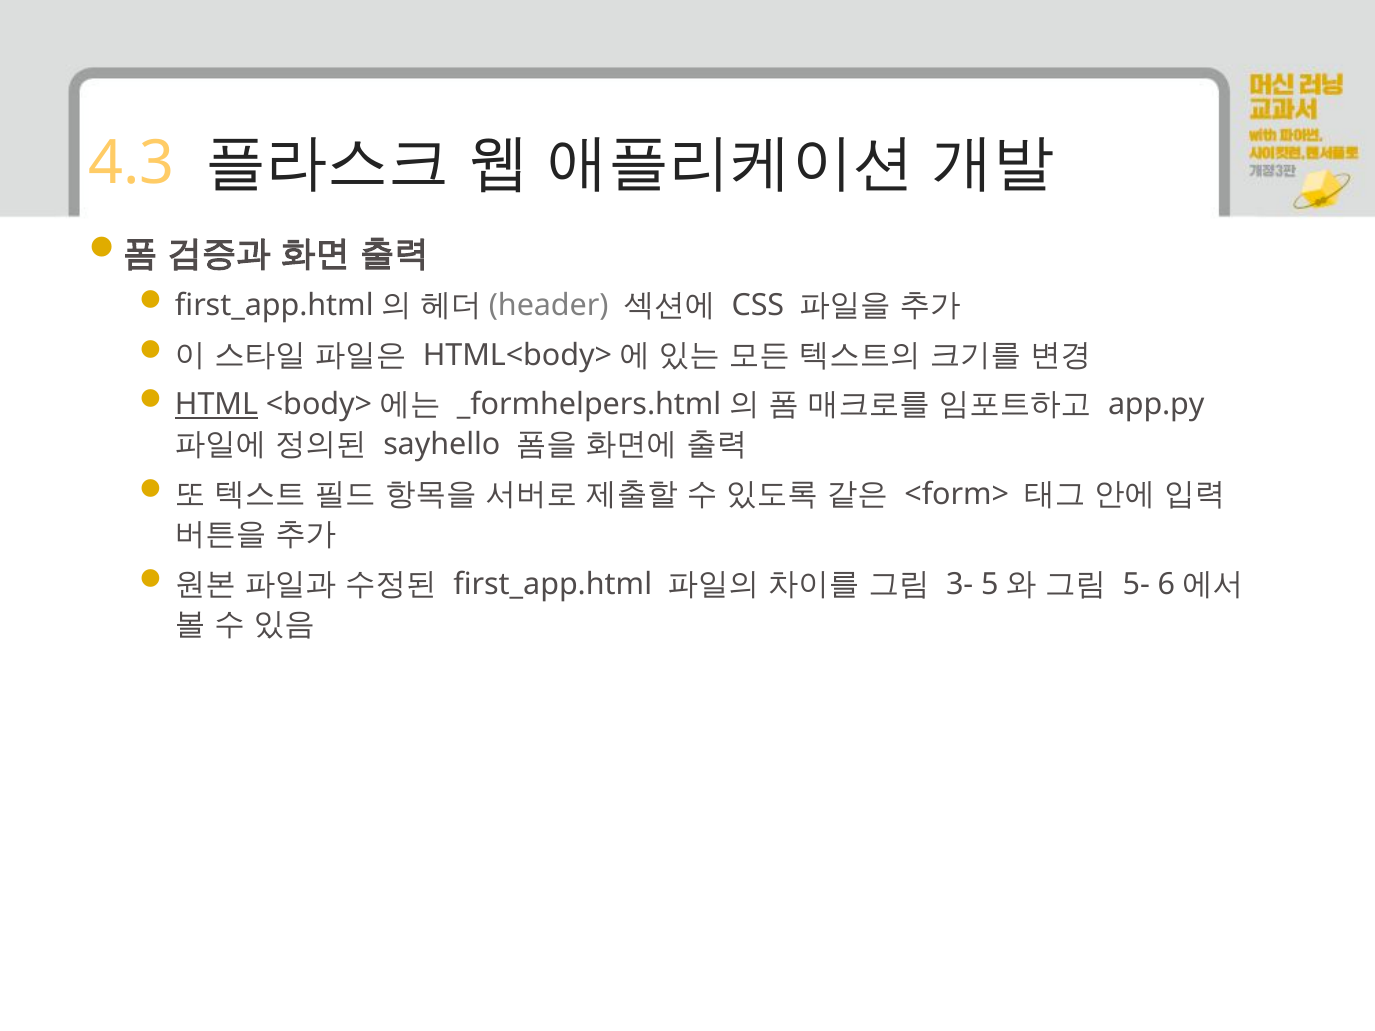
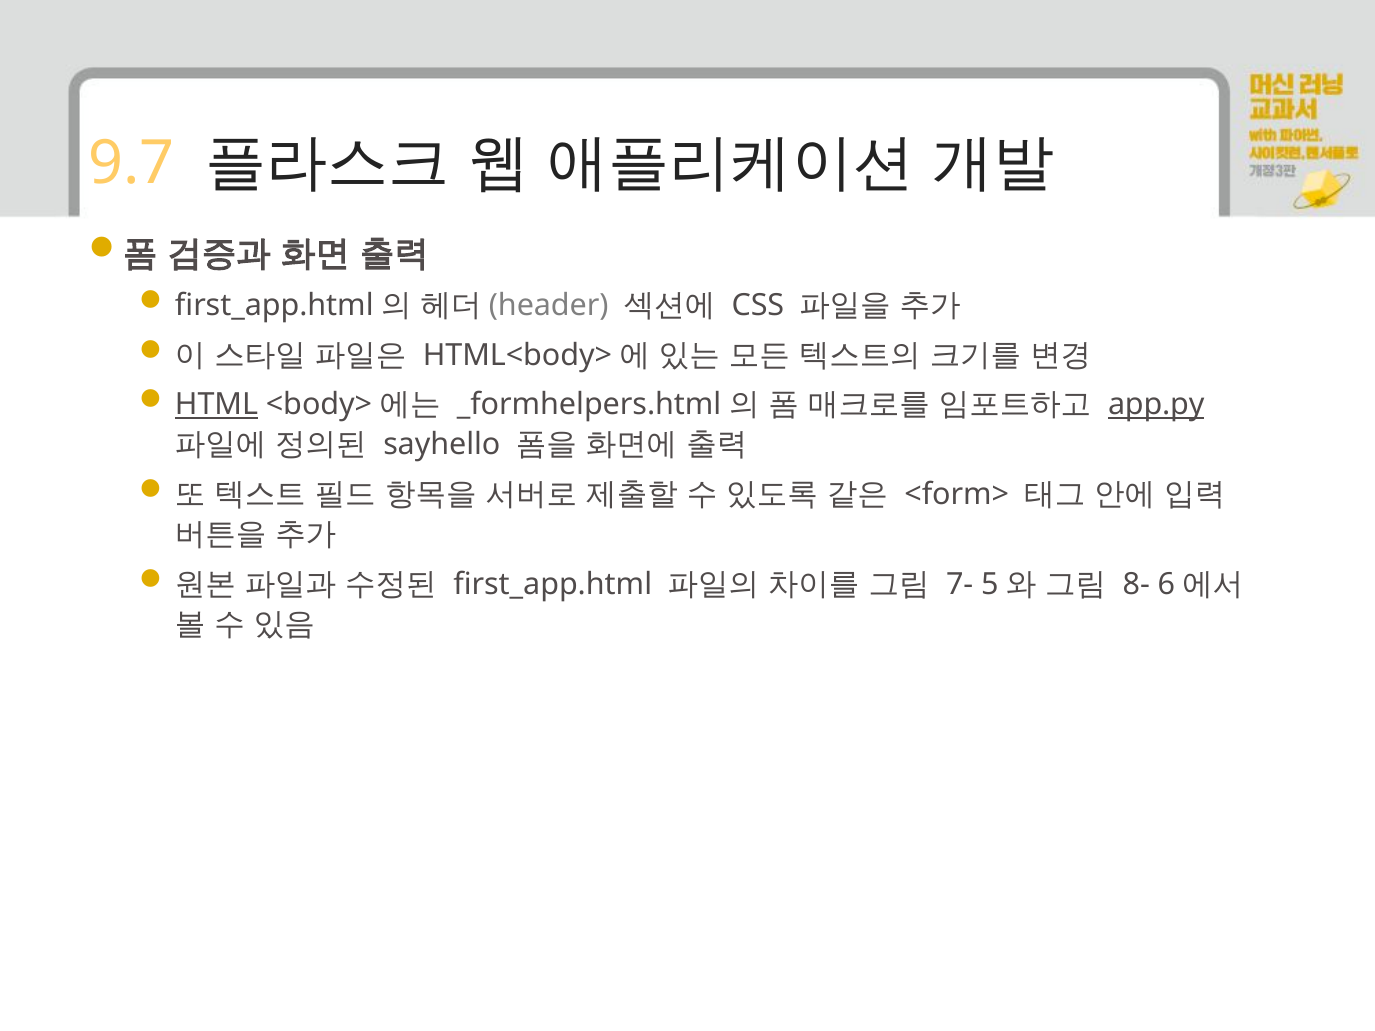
4.3: 4.3 -> 9.7
app.py underline: none -> present
3-: 3- -> 7-
5-: 5- -> 8-
